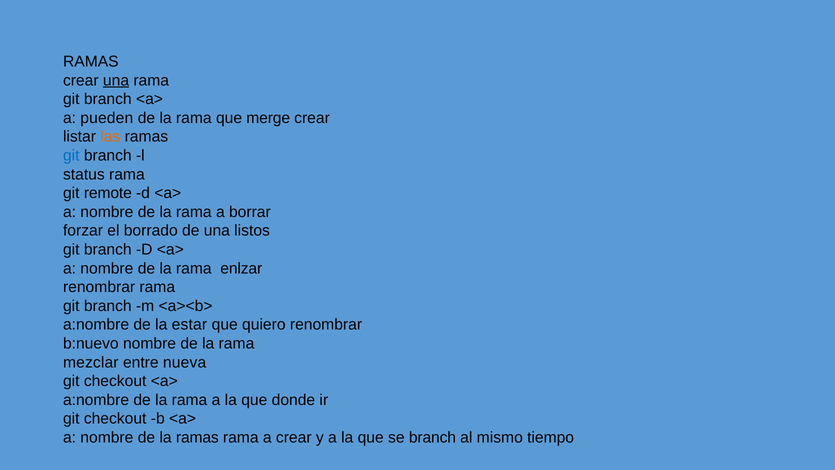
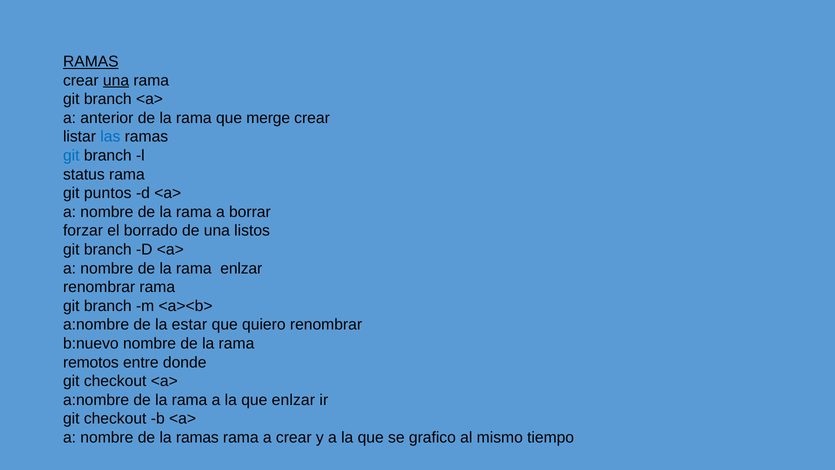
RAMAS at (91, 62) underline: none -> present
pueden: pueden -> anterior
las colour: orange -> blue
remote: remote -> puntos
mezclar: mezclar -> remotos
nueva: nueva -> donde
que donde: donde -> enlzar
se branch: branch -> grafico
